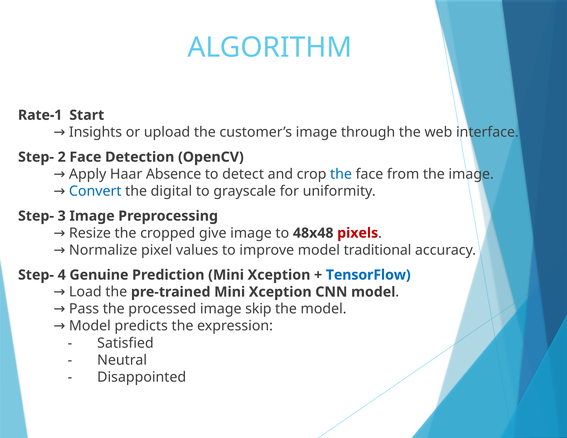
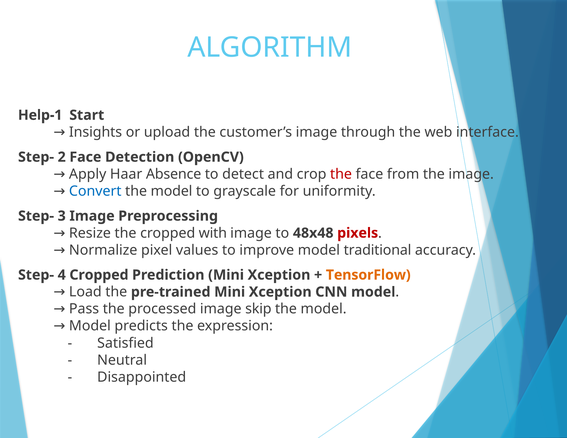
Rate-1: Rate-1 -> Help-1
the at (341, 174) colour: blue -> red
digital at (171, 191): digital -> model
give: give -> with
4 Genuine: Genuine -> Cropped
TensorFlow colour: blue -> orange
